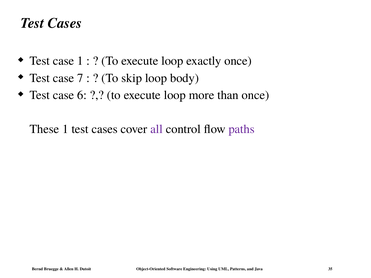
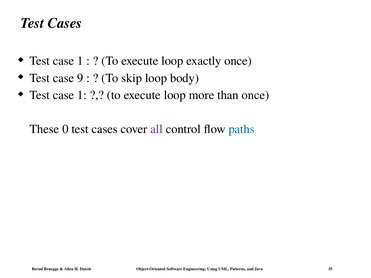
7: 7 -> 9
6 at (82, 95): 6 -> 1
These 1: 1 -> 0
paths colour: purple -> blue
